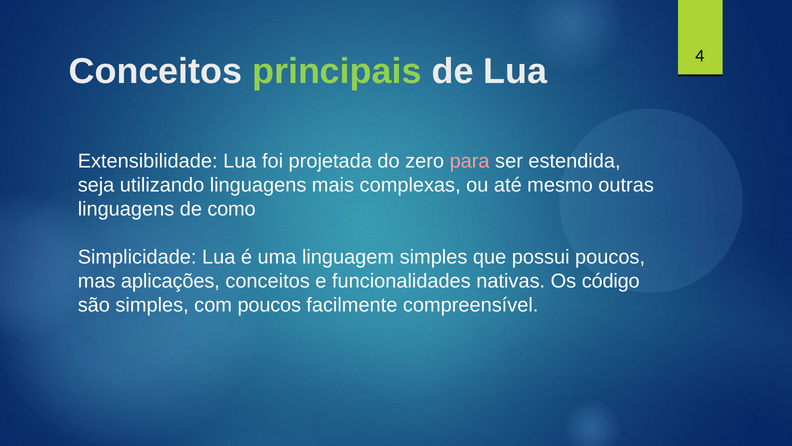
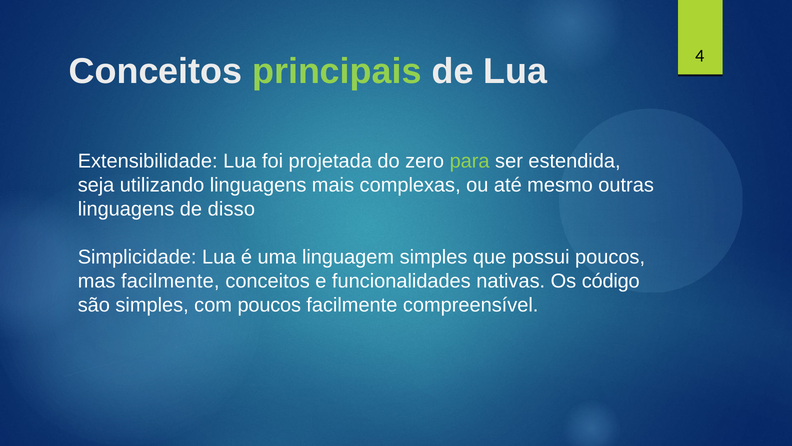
para colour: pink -> light green
como: como -> disso
mas aplicações: aplicações -> facilmente
